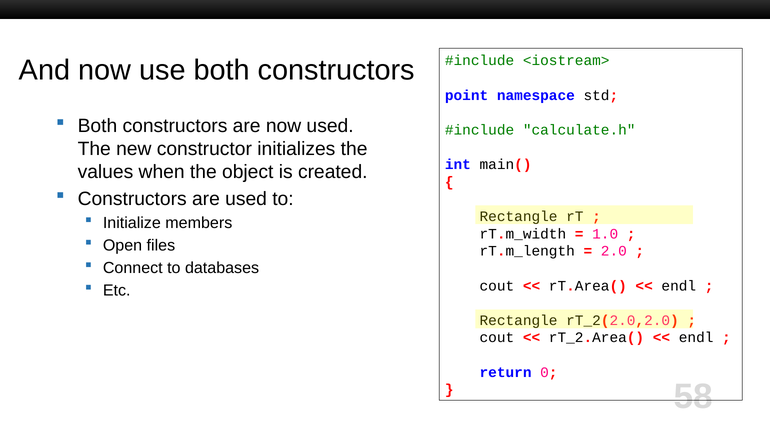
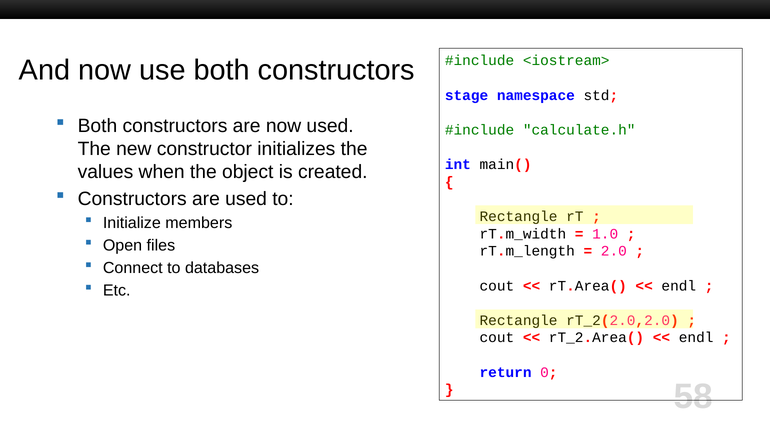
point: point -> stage
